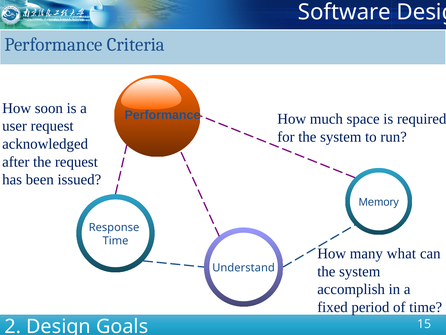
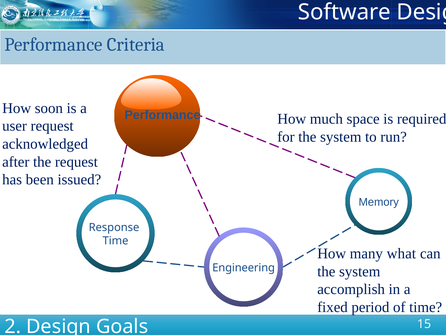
Understand: Understand -> Engineering
